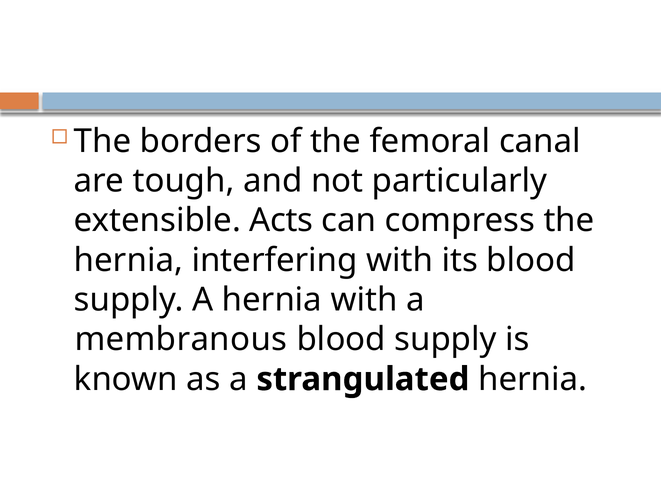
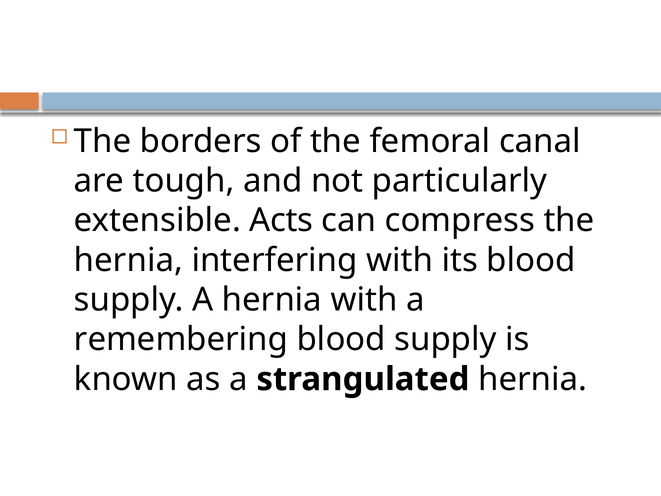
membranous: membranous -> remembering
